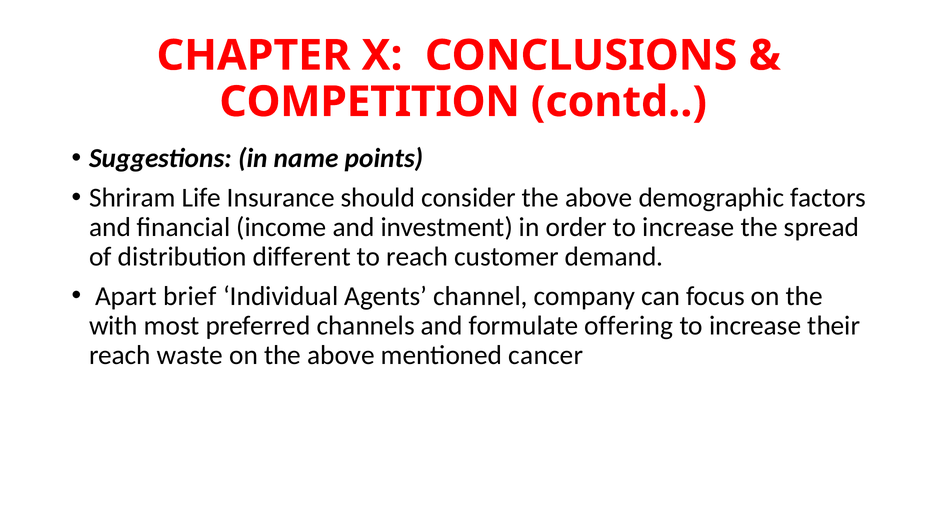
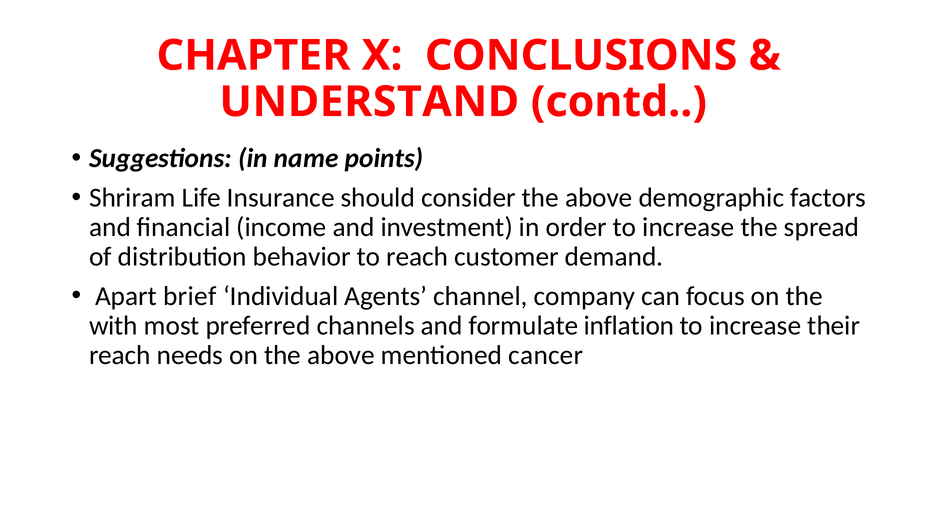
COMPETITION: COMPETITION -> UNDERSTAND
different: different -> behavior
offering: offering -> inflation
waste: waste -> needs
